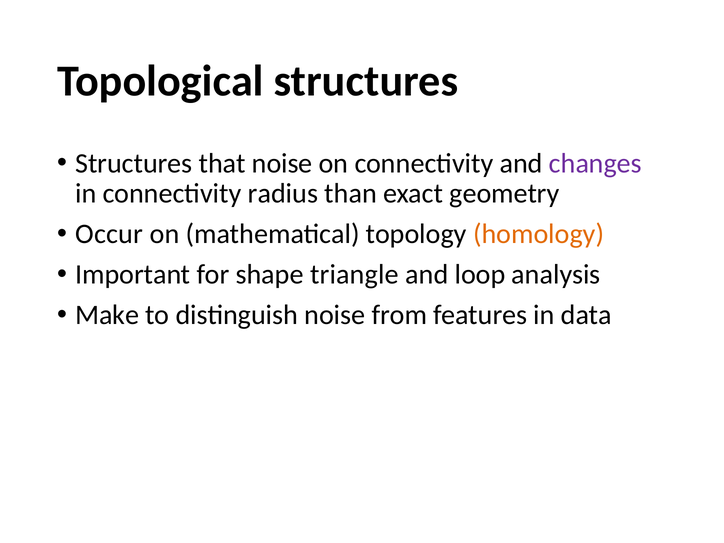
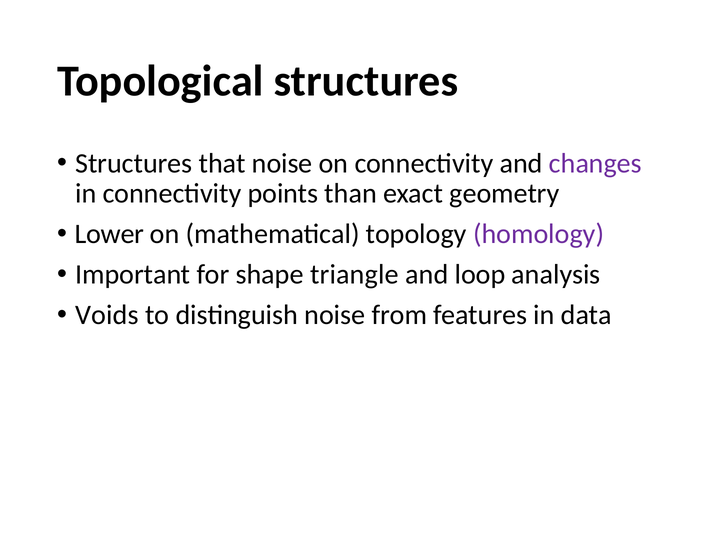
radius: radius -> points
Occur: Occur -> Lower
homology colour: orange -> purple
Make: Make -> Voids
